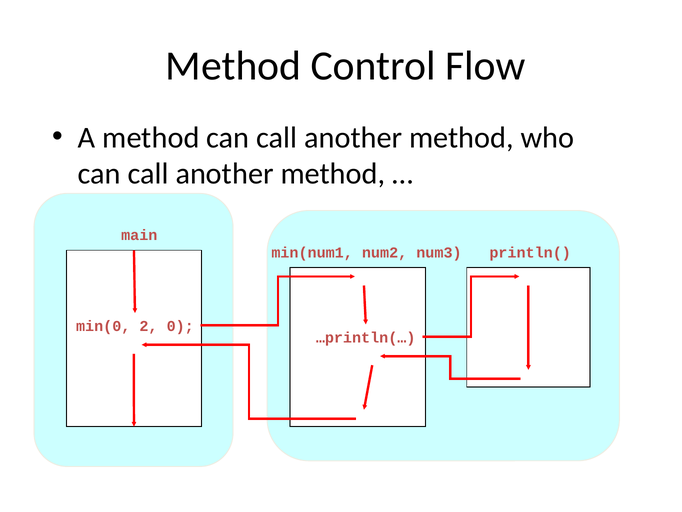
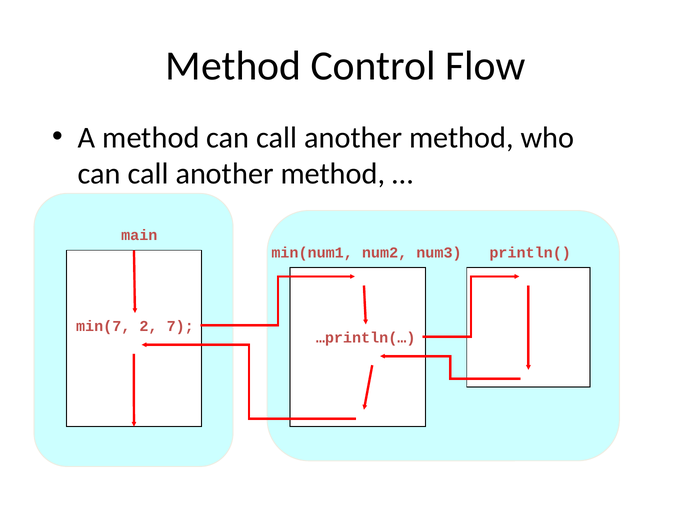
min(0: min(0 -> min(7
0: 0 -> 7
